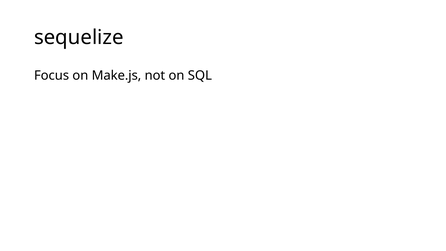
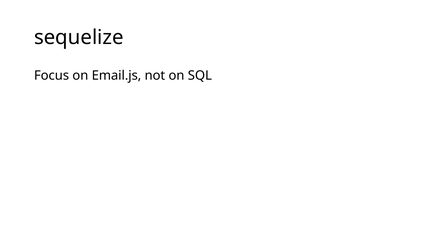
Make.js: Make.js -> Email.js
